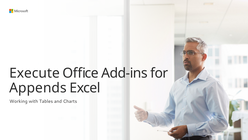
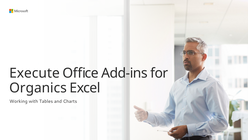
Appends: Appends -> Organics
